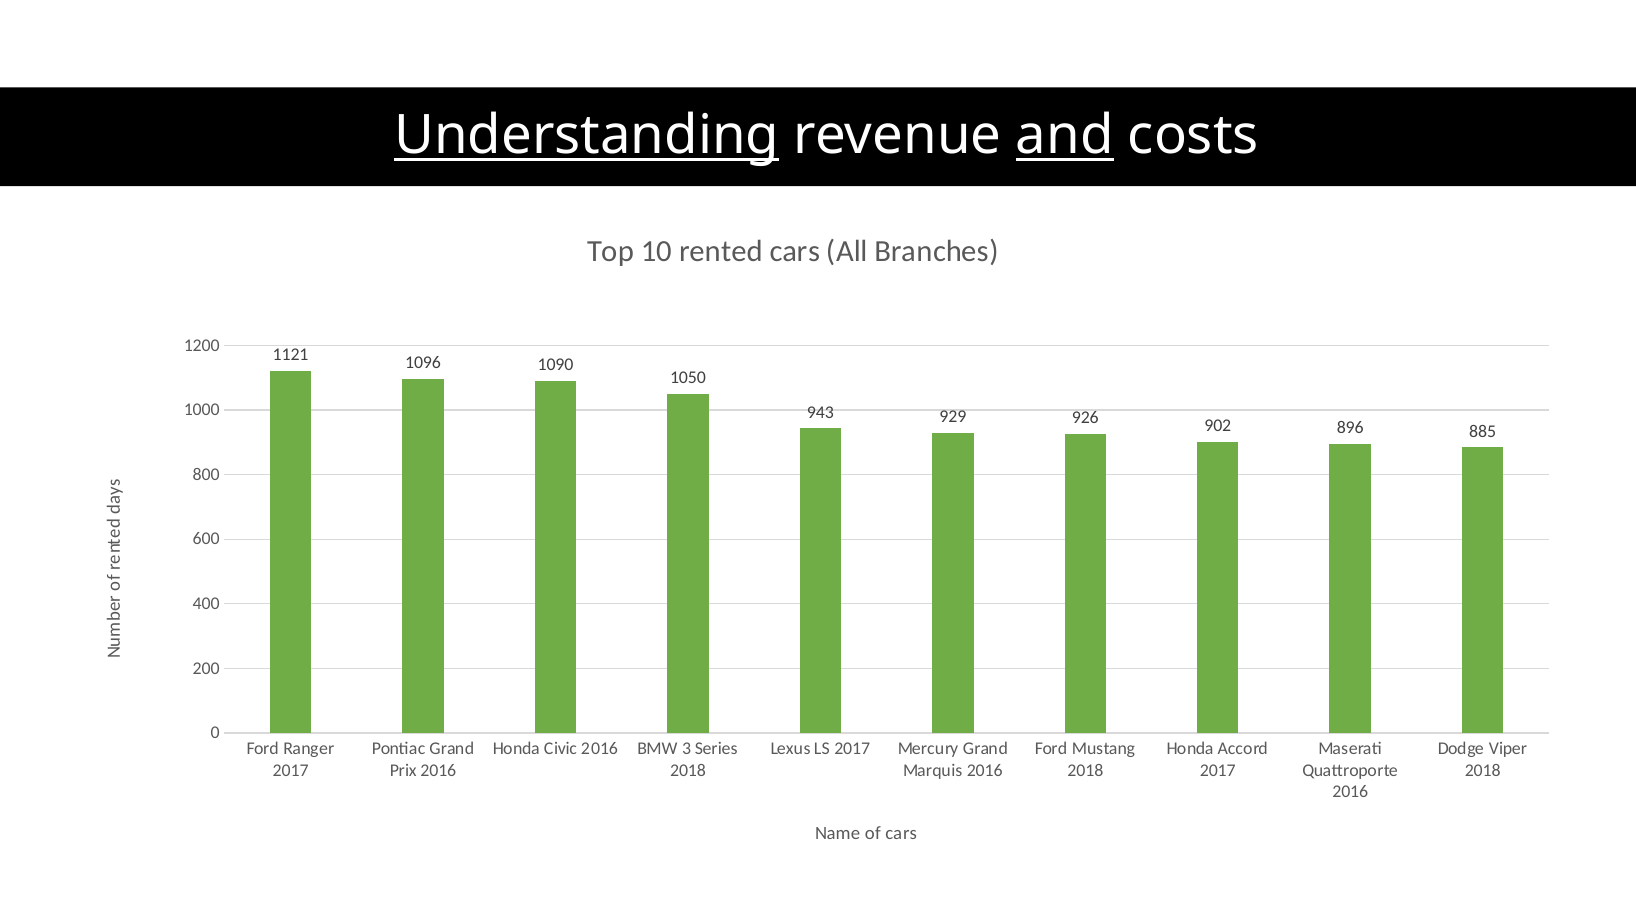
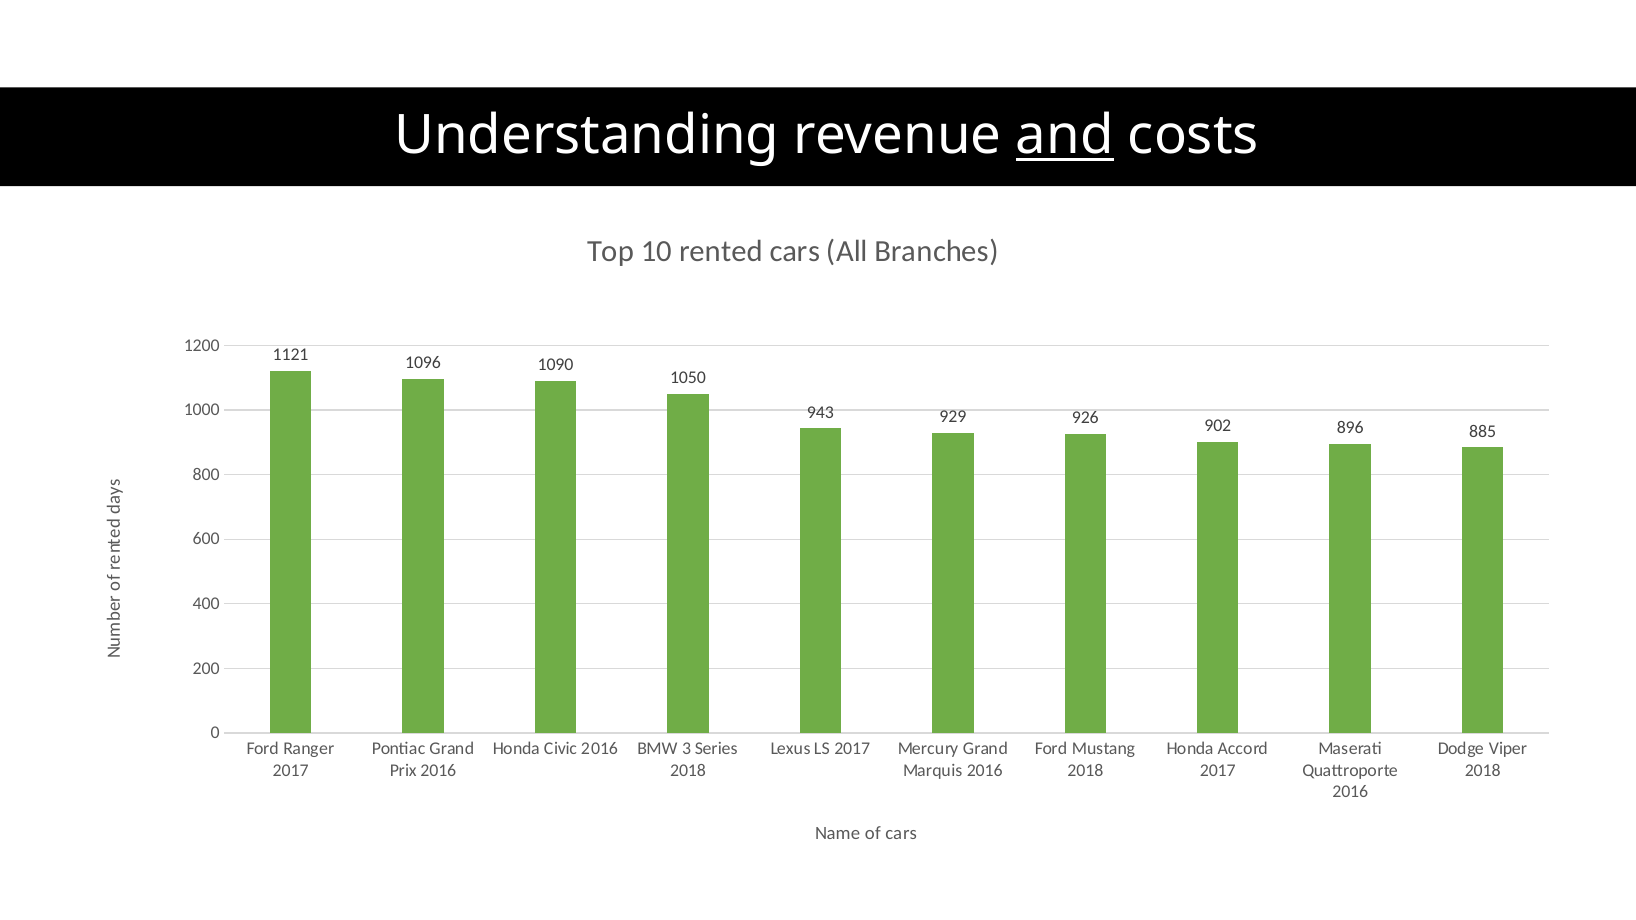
Understanding underline: present -> none
